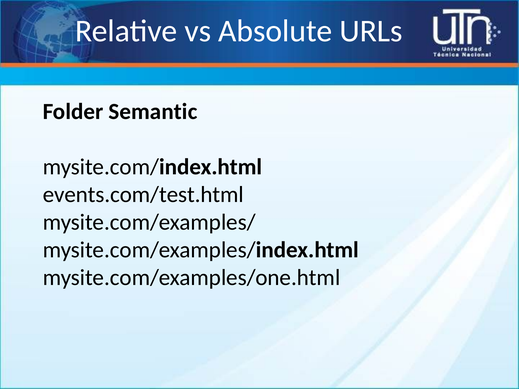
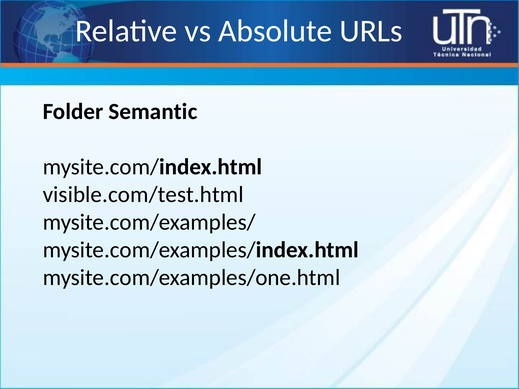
events.com/test.html: events.com/test.html -> visible.com/test.html
